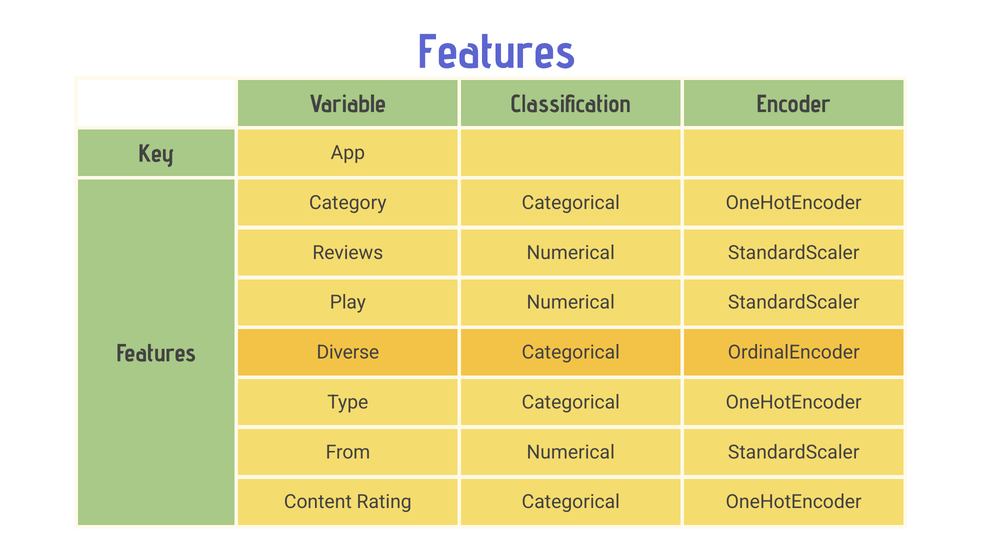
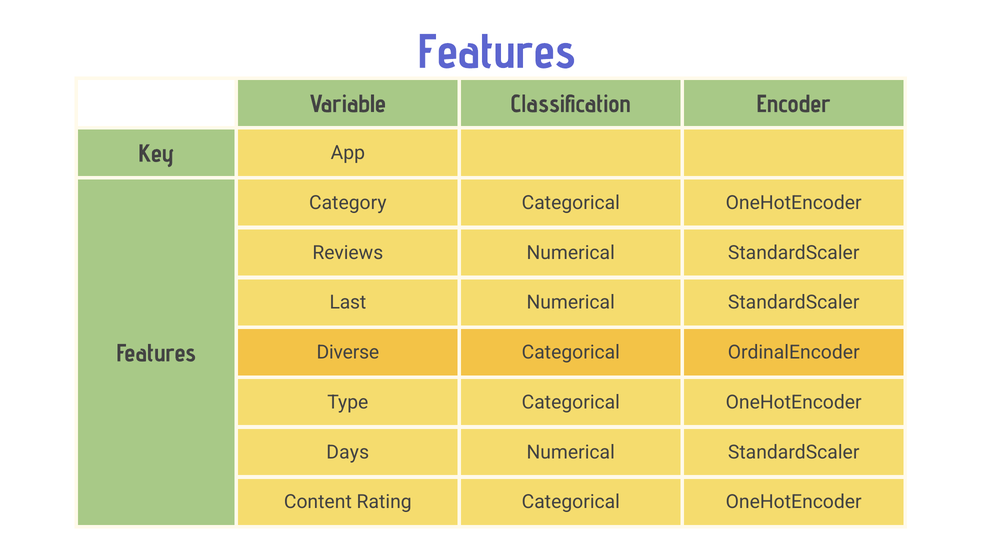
Play: Play -> Last
From: From -> Days
